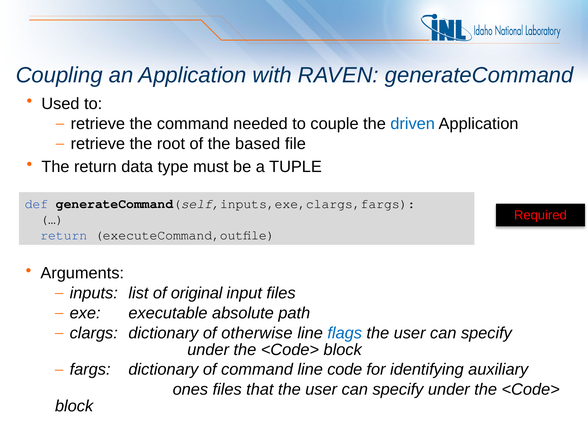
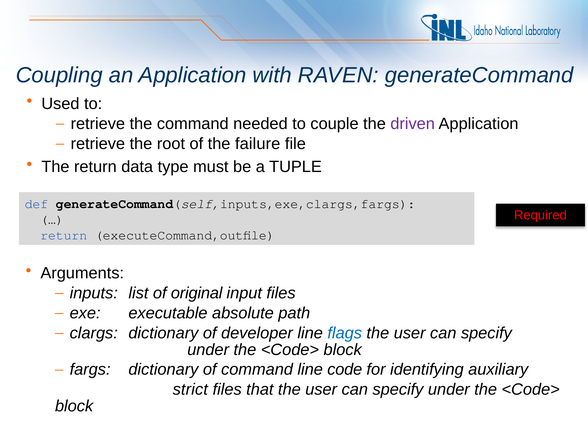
driven colour: blue -> purple
based: based -> failure
otherwise: otherwise -> developer
ones: ones -> strict
